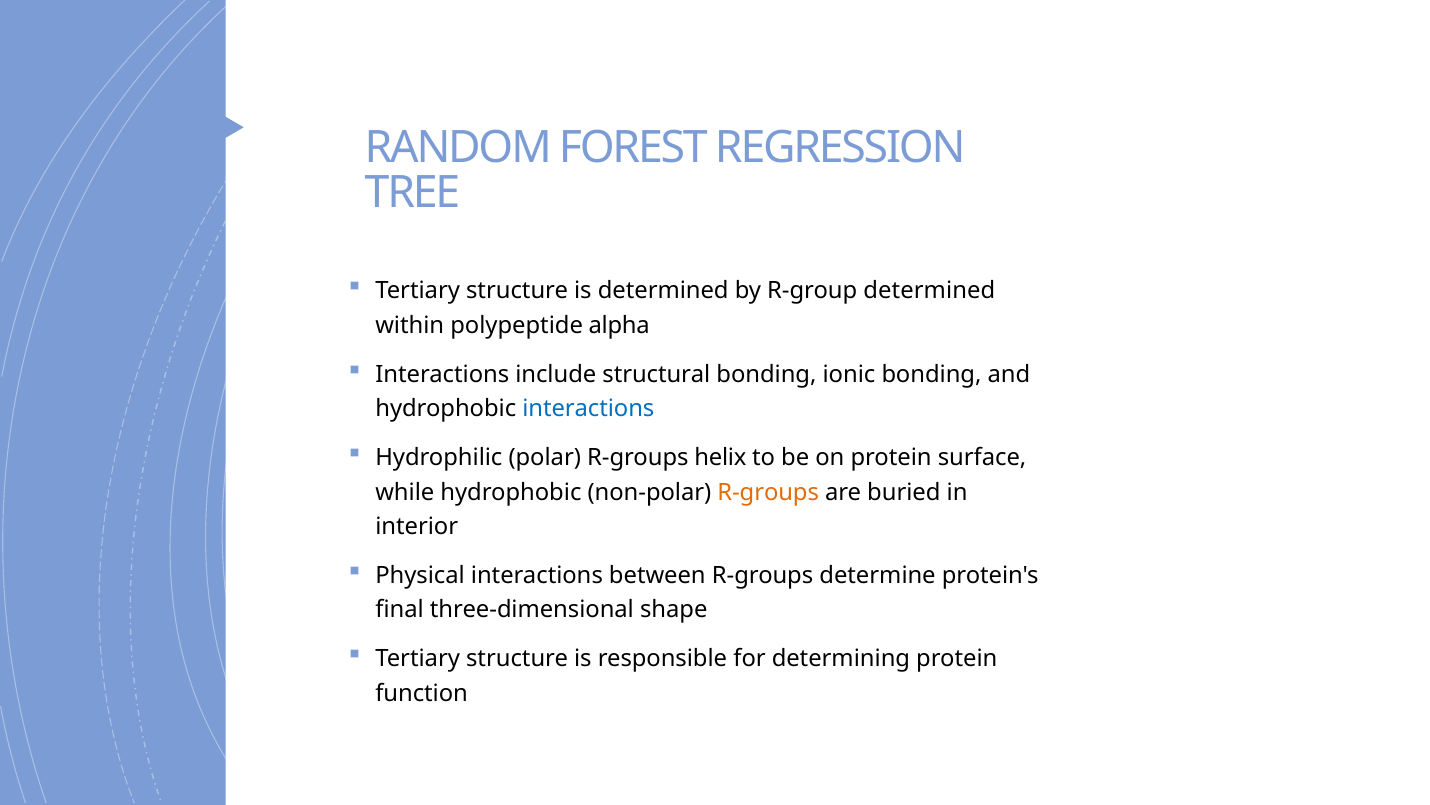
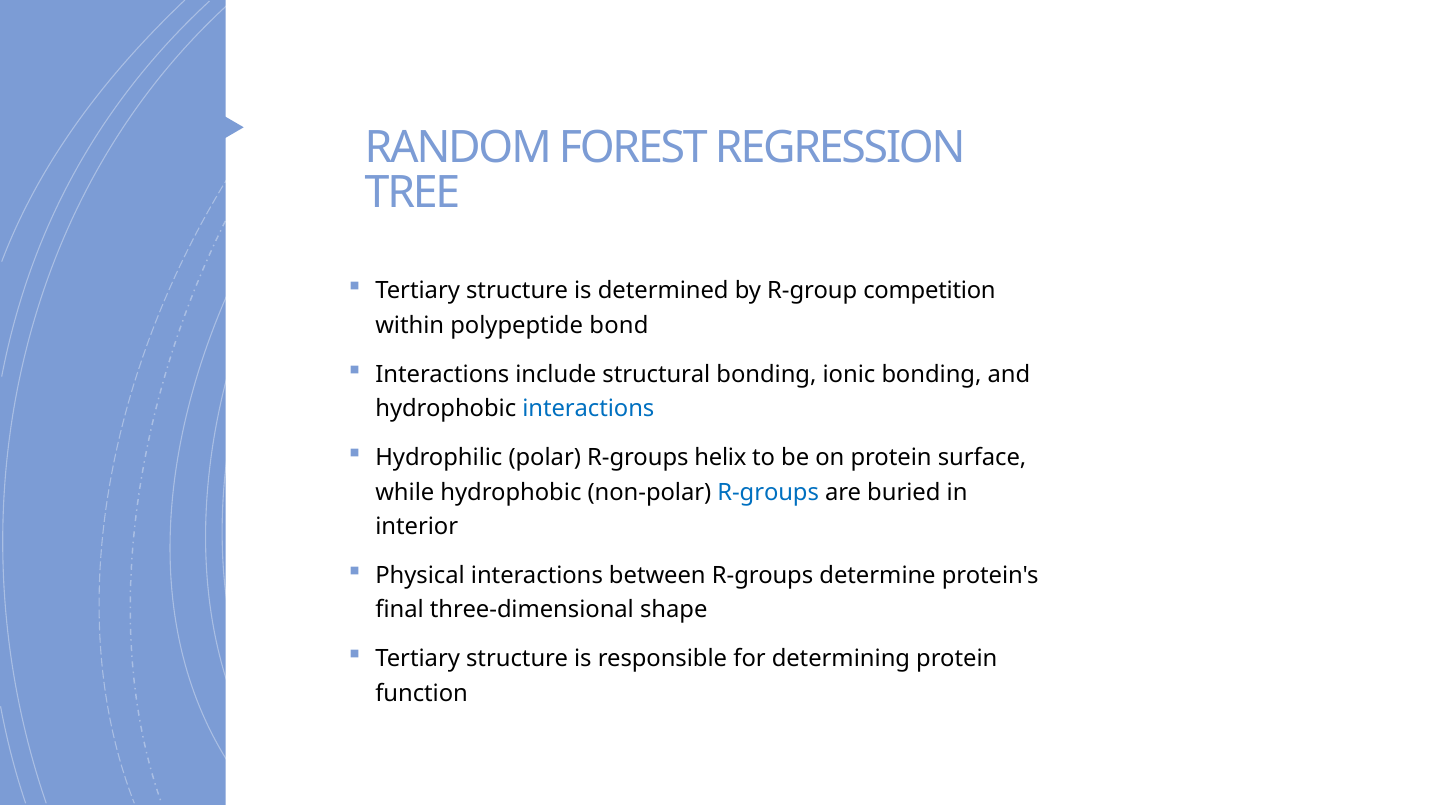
R-group determined: determined -> competition
alpha: alpha -> bond
R-groups at (768, 492) colour: orange -> blue
